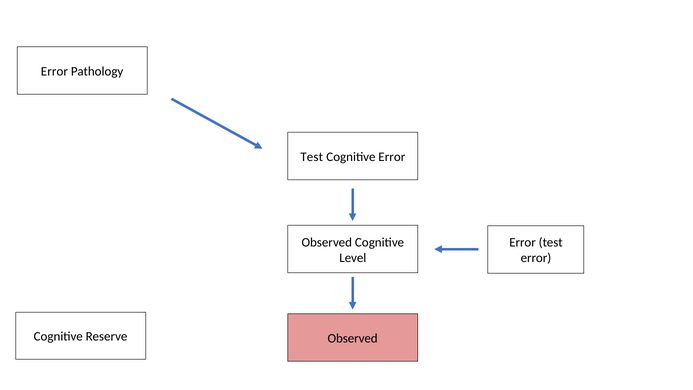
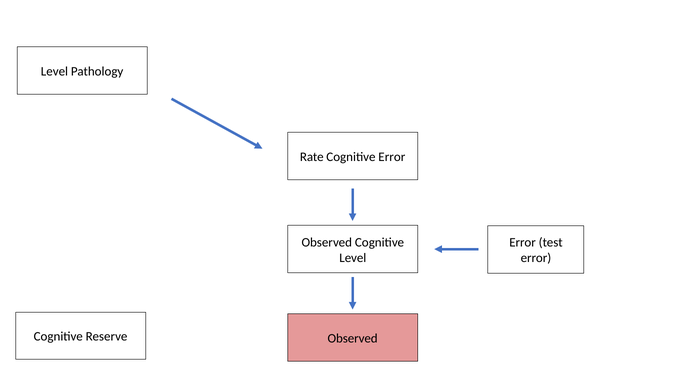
Error at (54, 71): Error -> Level
Test at (312, 157): Test -> Rate
